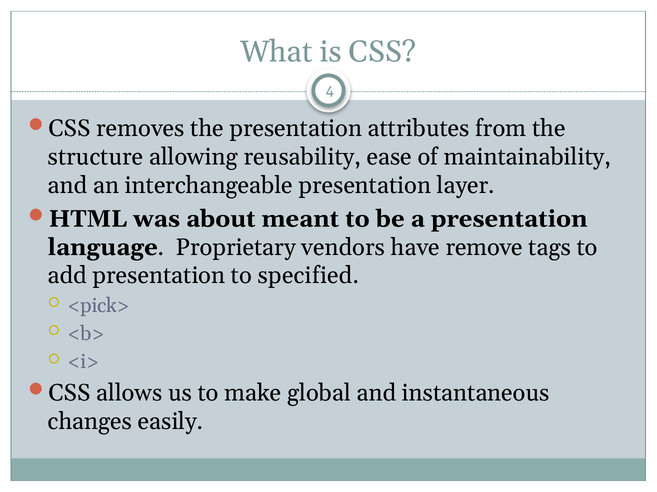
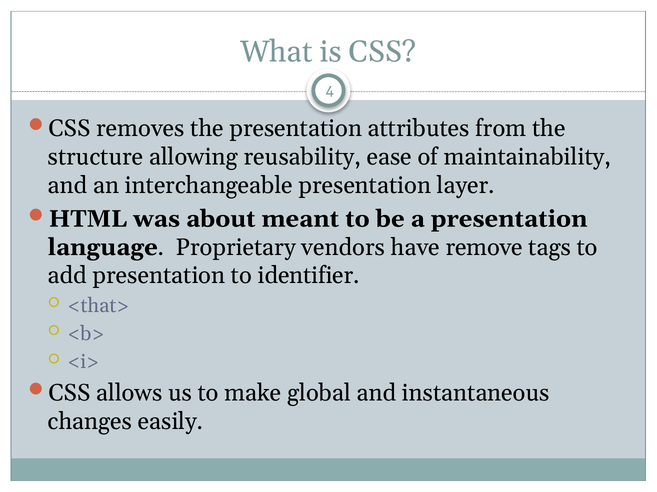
specified: specified -> identifier
<pick>: <pick> -> <that>
